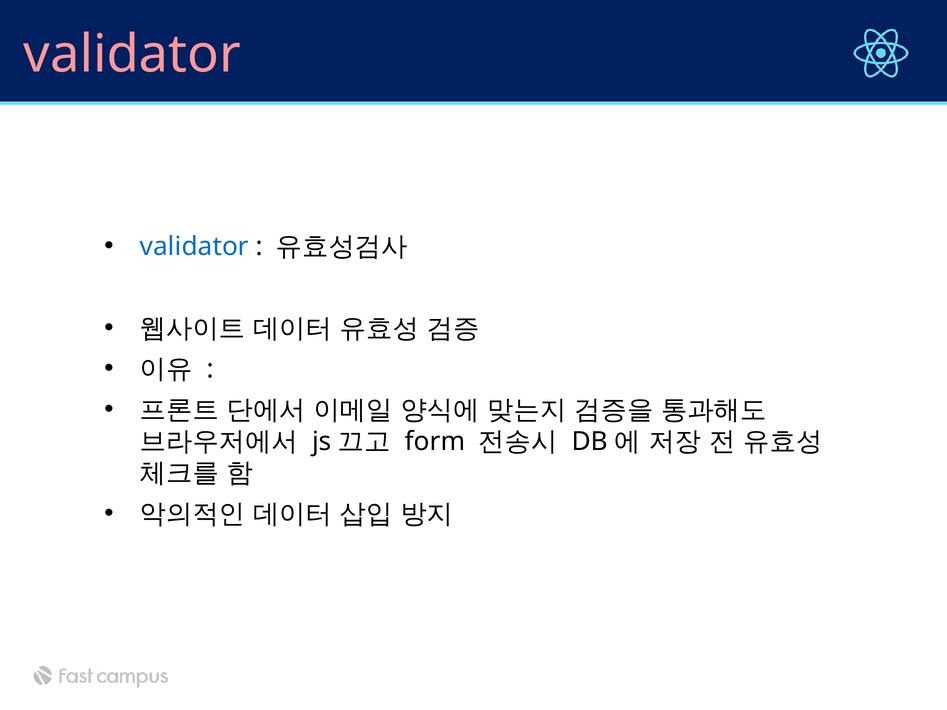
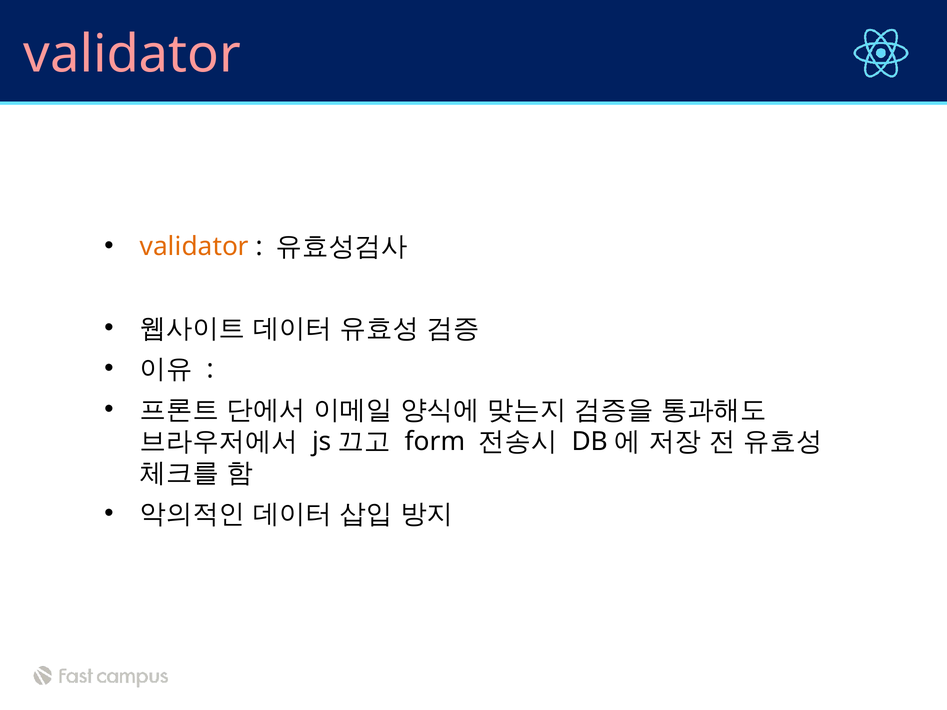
validator at (194, 247) colour: blue -> orange
